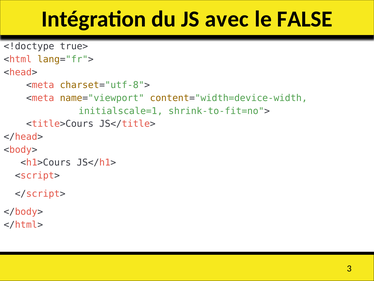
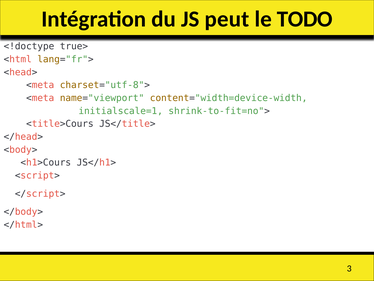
avec: avec -> peut
FALSE: FALSE -> TODO
